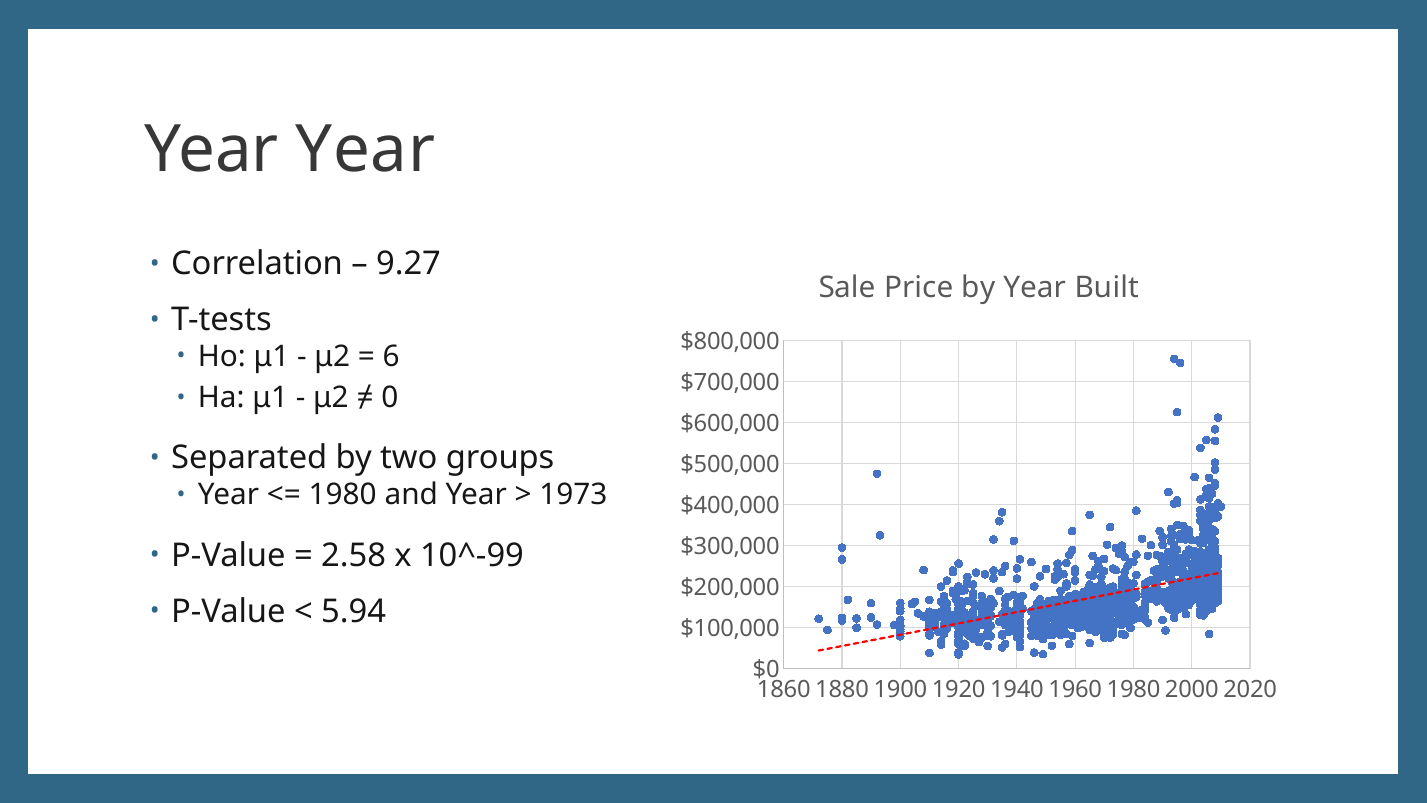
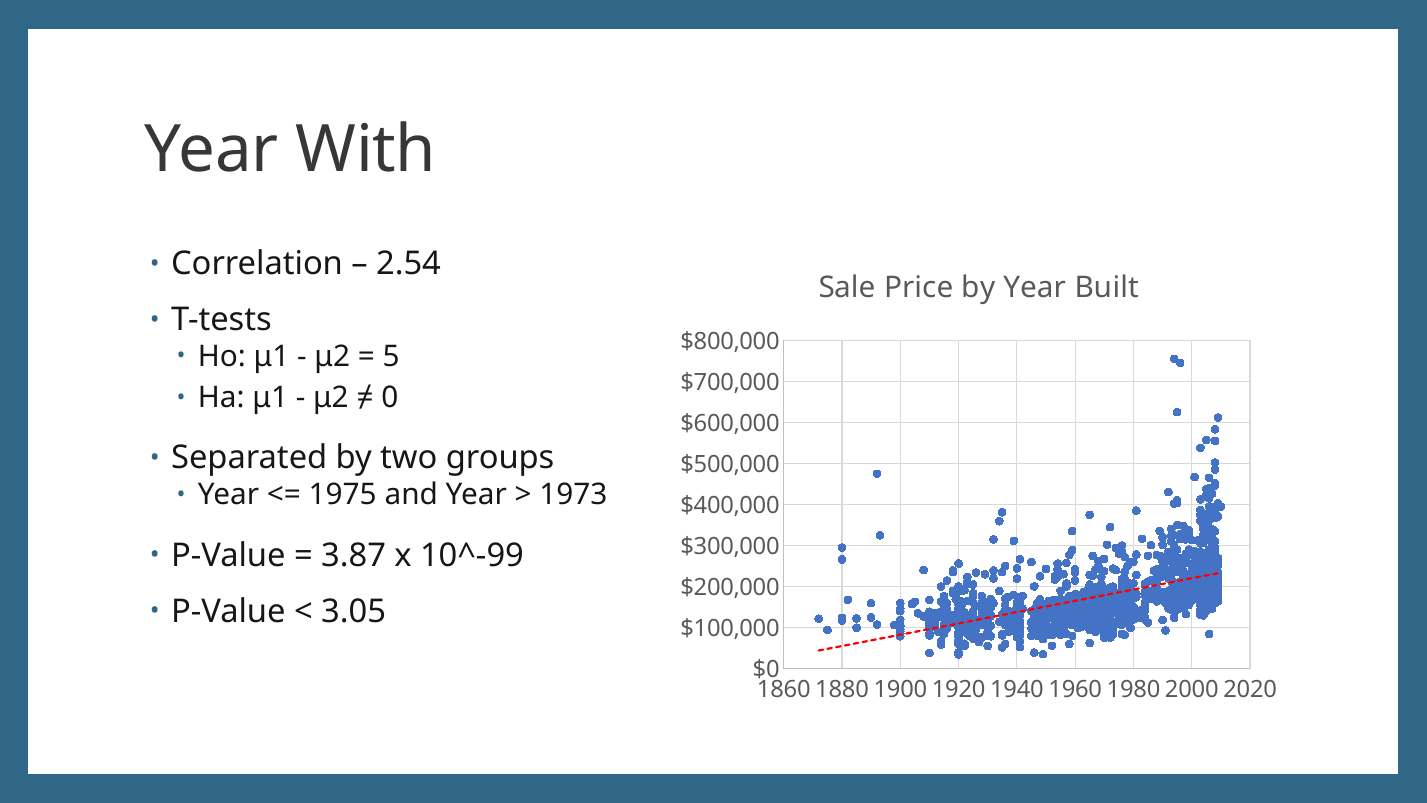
Year Year: Year -> With
9.27: 9.27 -> 2.54
6: 6 -> 5
1980: 1980 -> 1975
2.58: 2.58 -> 3.87
5.94: 5.94 -> 3.05
